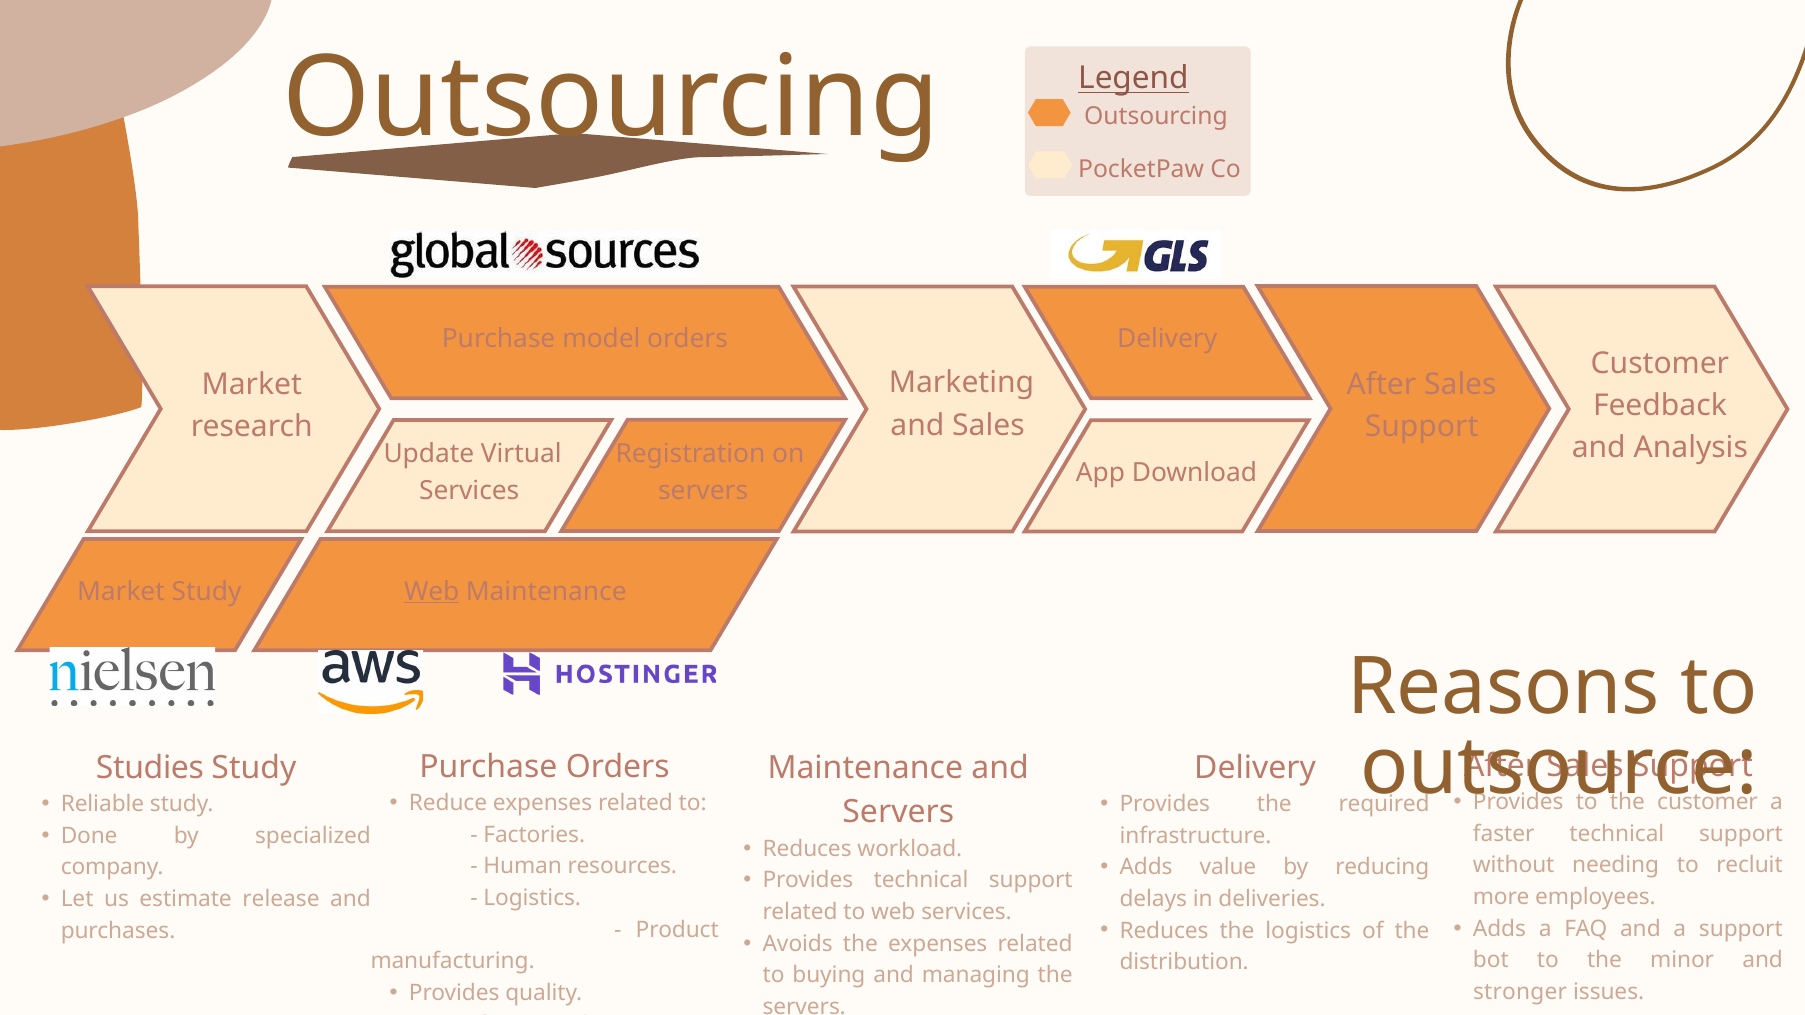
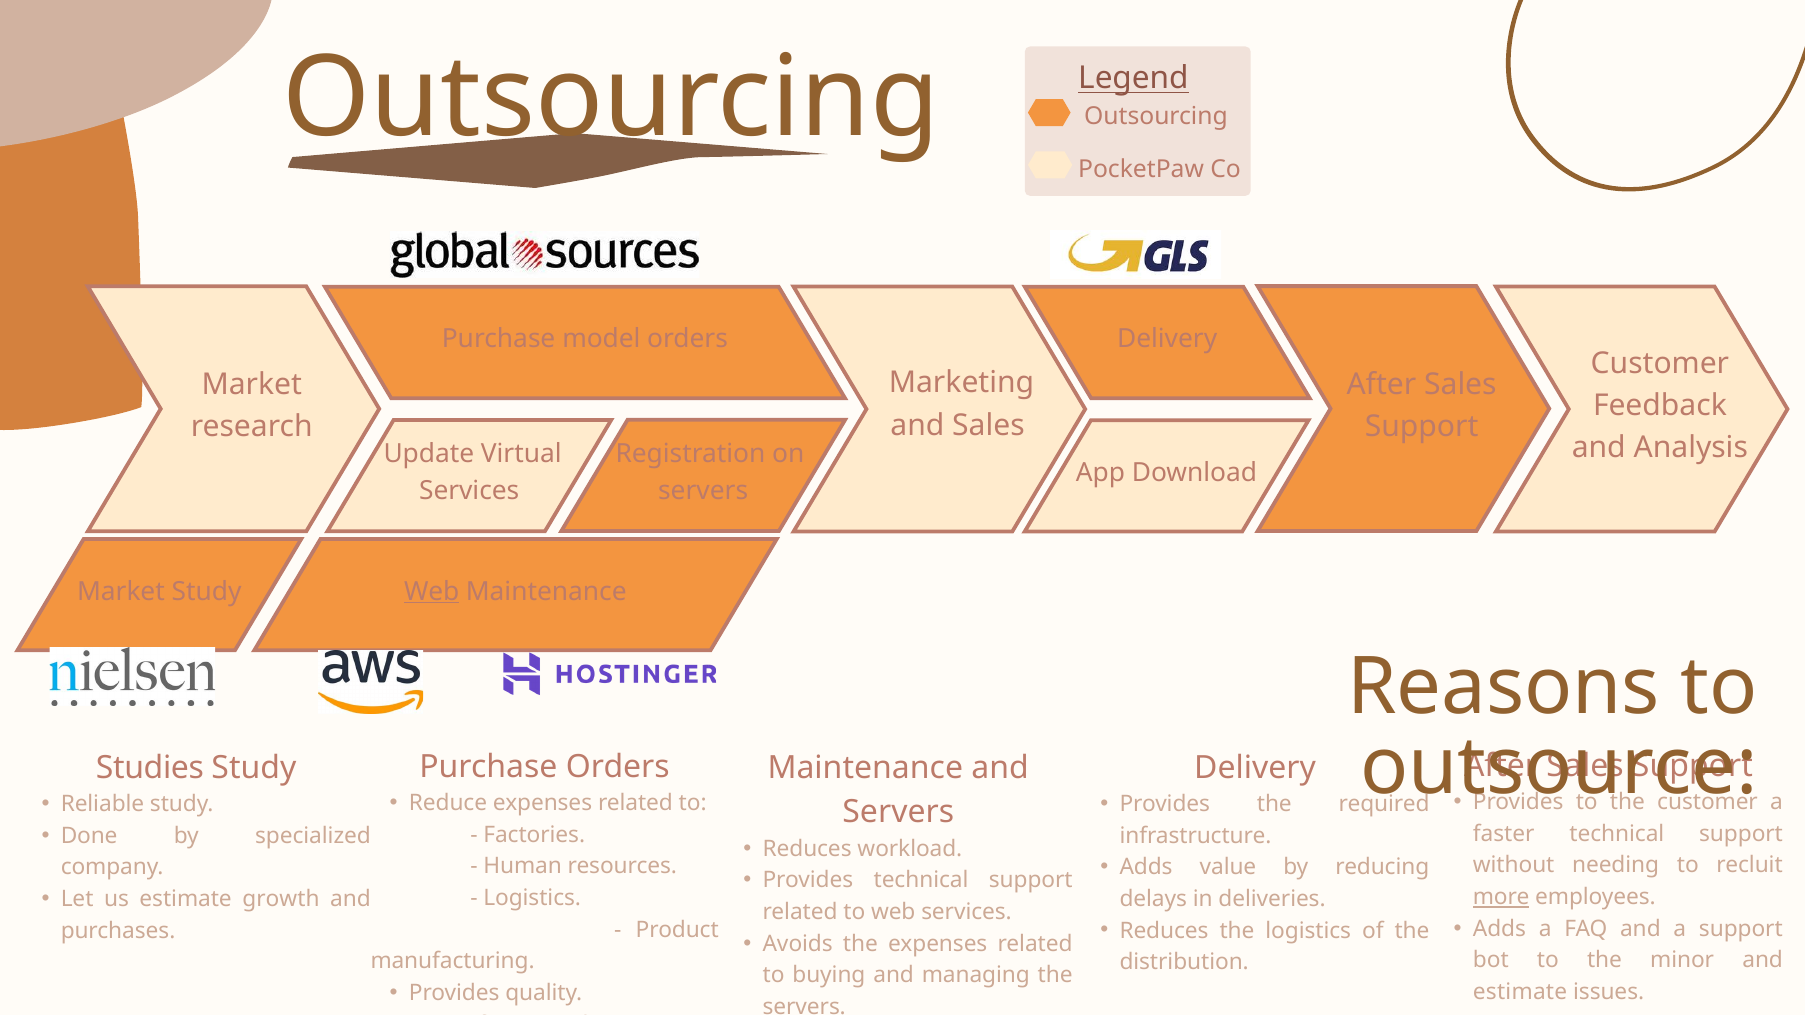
release: release -> growth
more underline: none -> present
stronger at (1520, 992): stronger -> estimate
